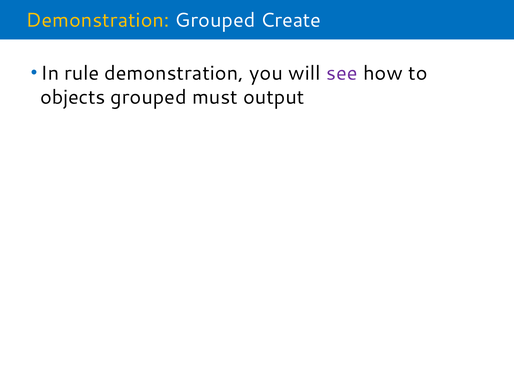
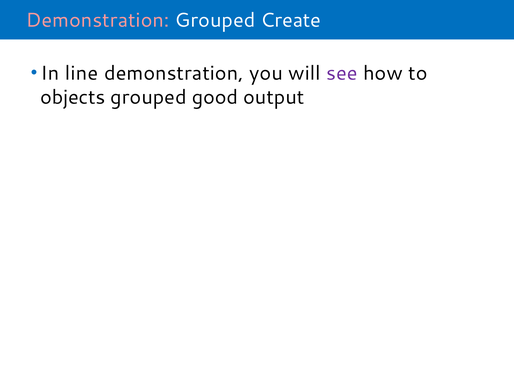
Demonstration at (98, 20) colour: yellow -> pink
rule: rule -> line
must: must -> good
